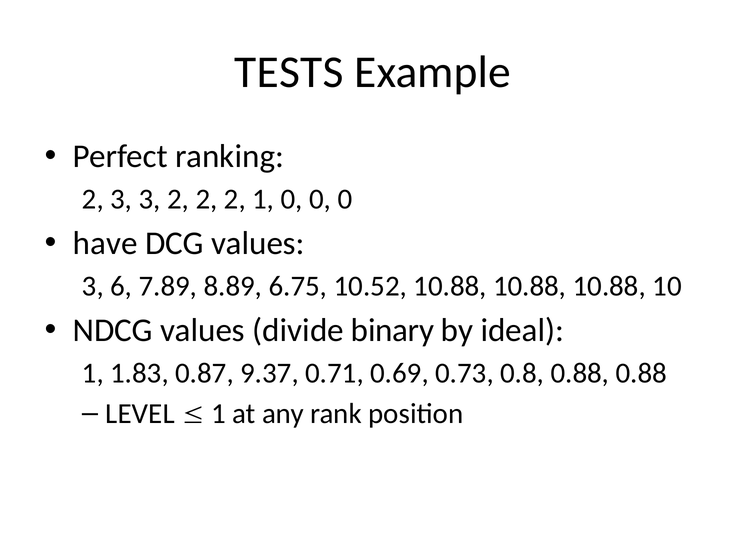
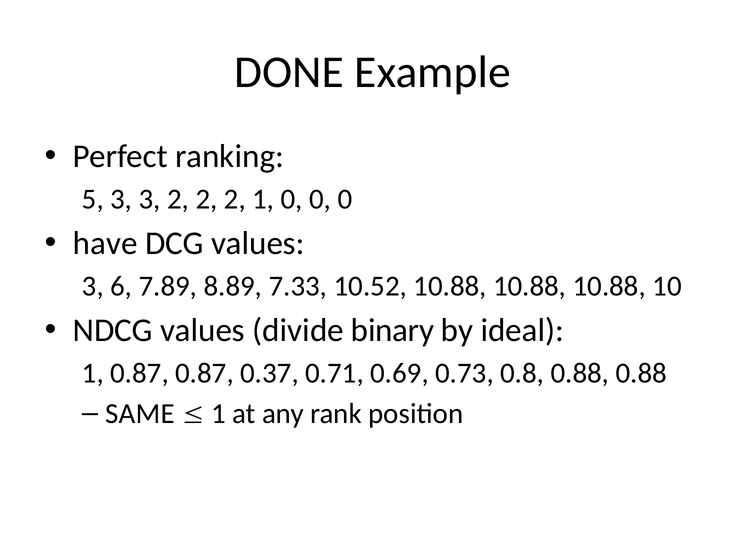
TESTS: TESTS -> DONE
2 at (93, 199): 2 -> 5
6.75: 6.75 -> 7.33
1 1.83: 1.83 -> 0.87
9.37: 9.37 -> 0.37
LEVEL: LEVEL -> SAME
